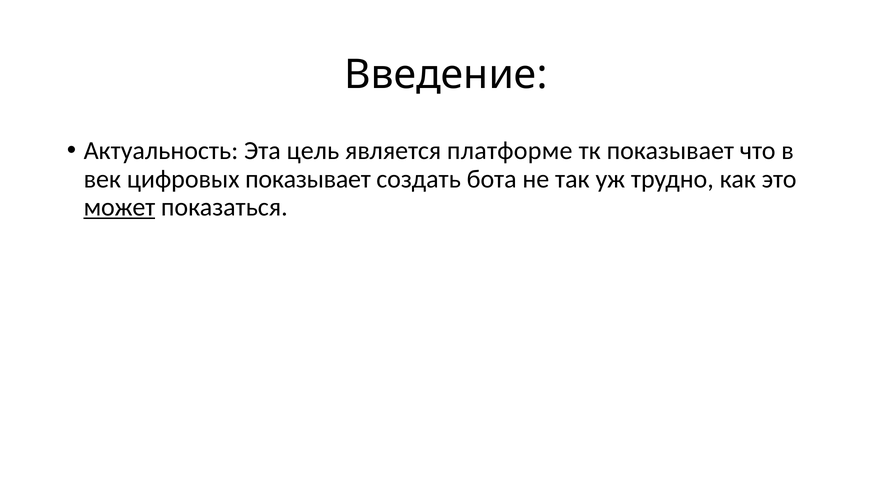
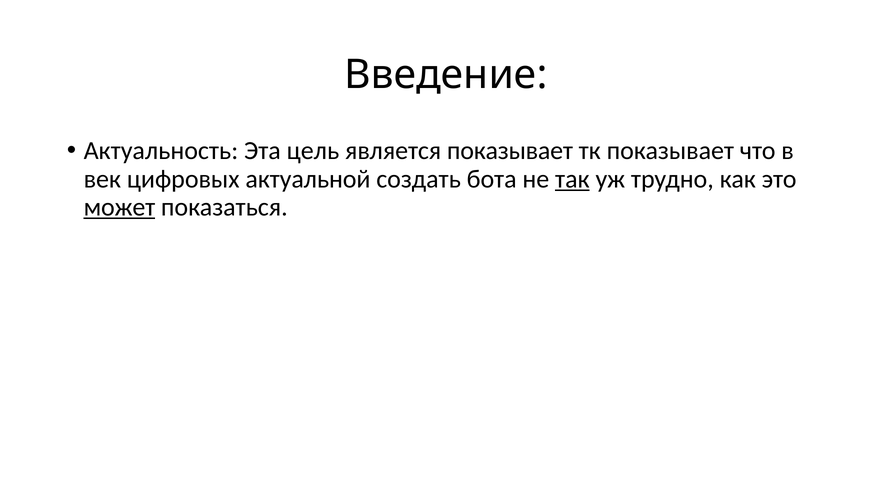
является платформе: платформе -> показывает
цифровых показывает: показывает -> актуальной
так underline: none -> present
